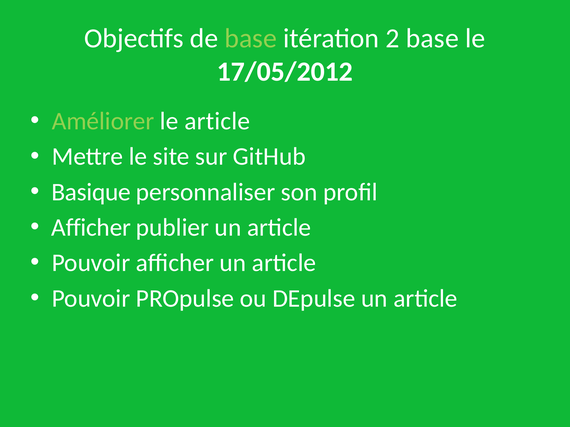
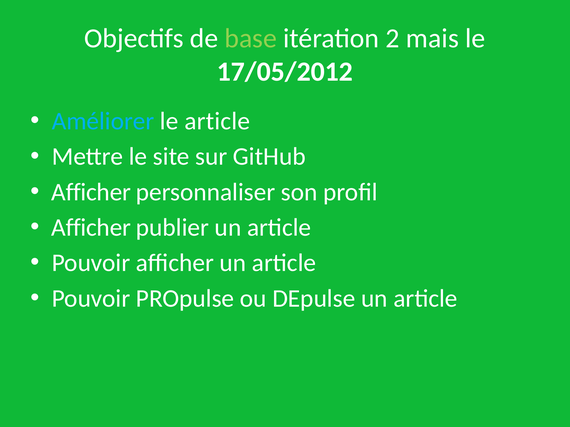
2 base: base -> mais
Améliorer colour: light green -> light blue
Basique at (91, 192): Basique -> Afficher
